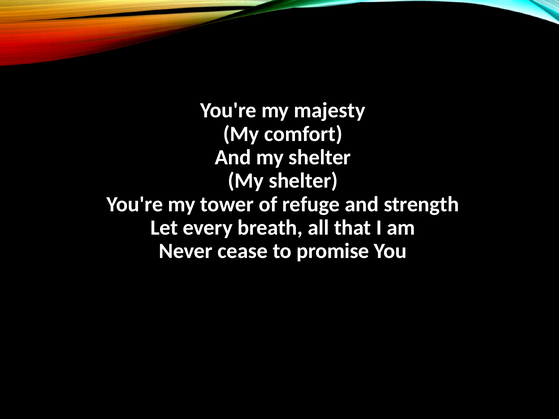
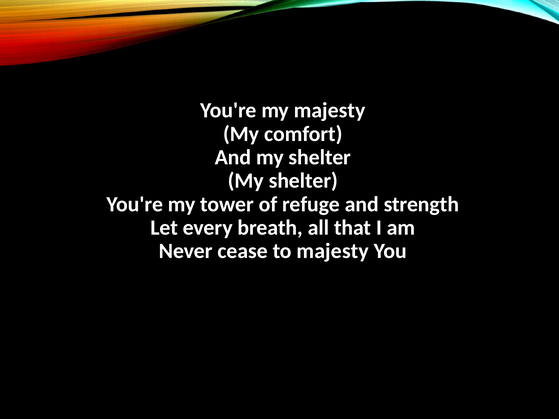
to promise: promise -> majesty
